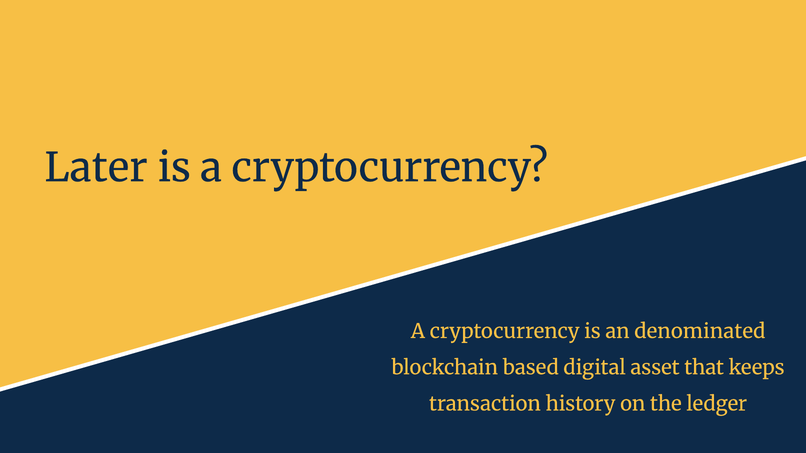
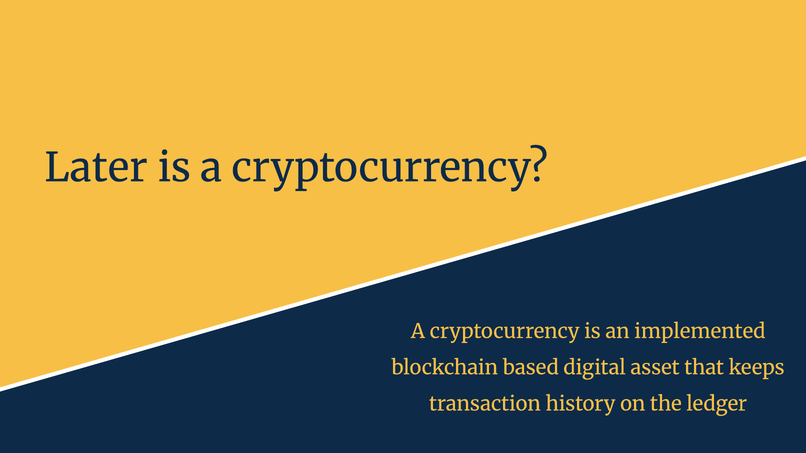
denominated: denominated -> implemented
